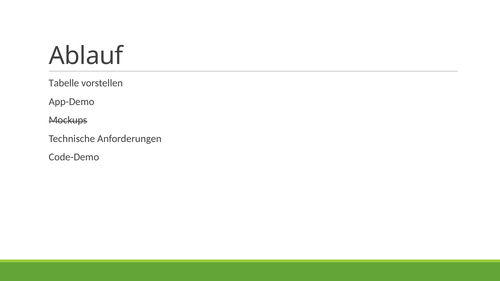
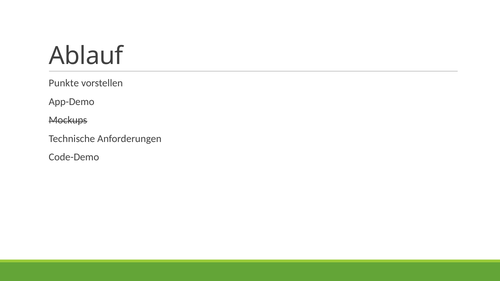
Tabelle: Tabelle -> Punkte
